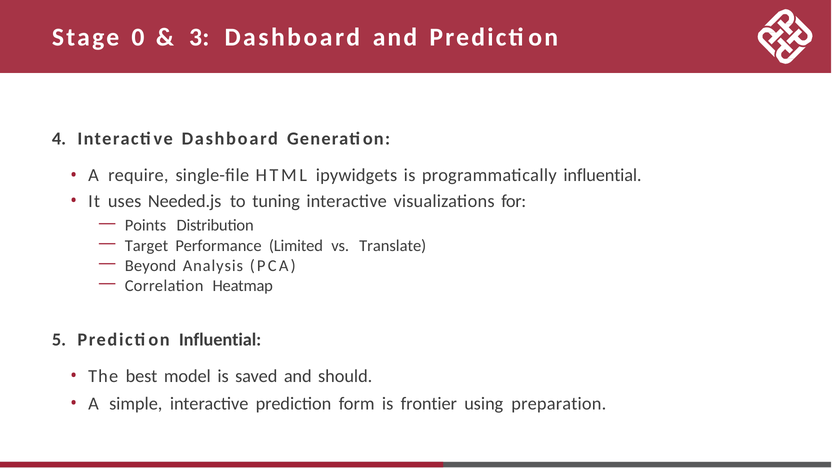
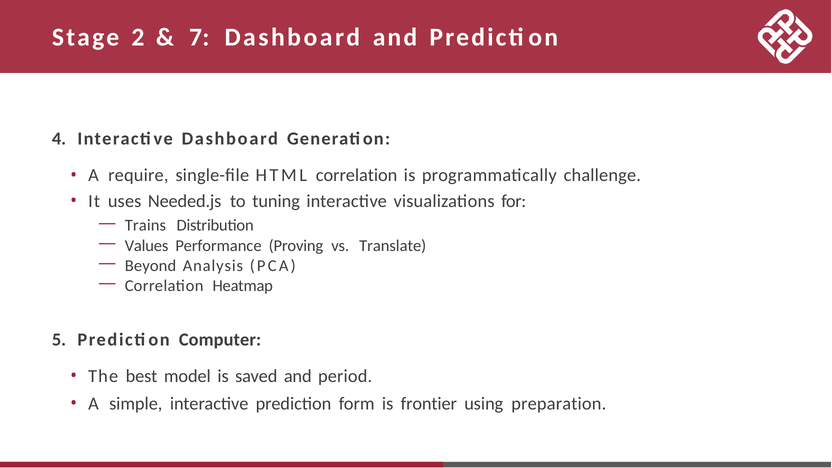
0: 0 -> 2
3: 3 -> 7
HTML ipywidgets: ipywidgets -> correlation
programmatically influential: influential -> challenge
Points: Points -> Trains
Target: Target -> Values
Limited: Limited -> Proving
Prediction Influential: Influential -> Computer
should: should -> period
